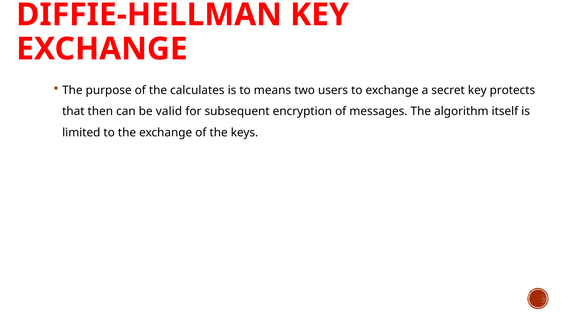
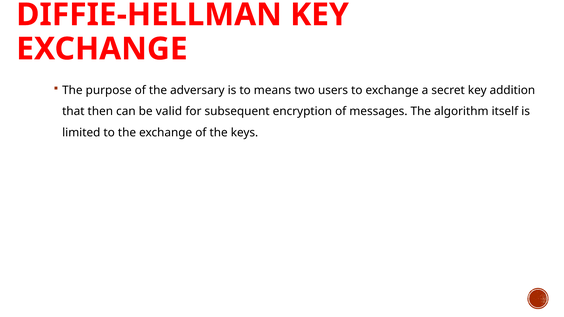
calculates: calculates -> adversary
protects: protects -> addition
